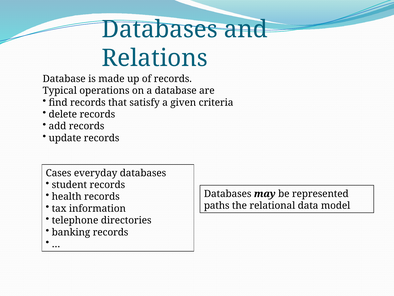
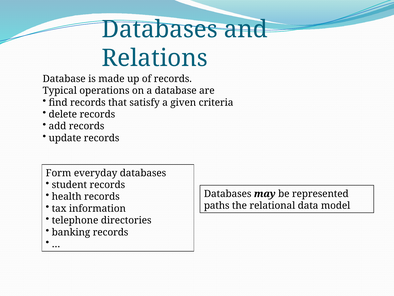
Cases: Cases -> Form
